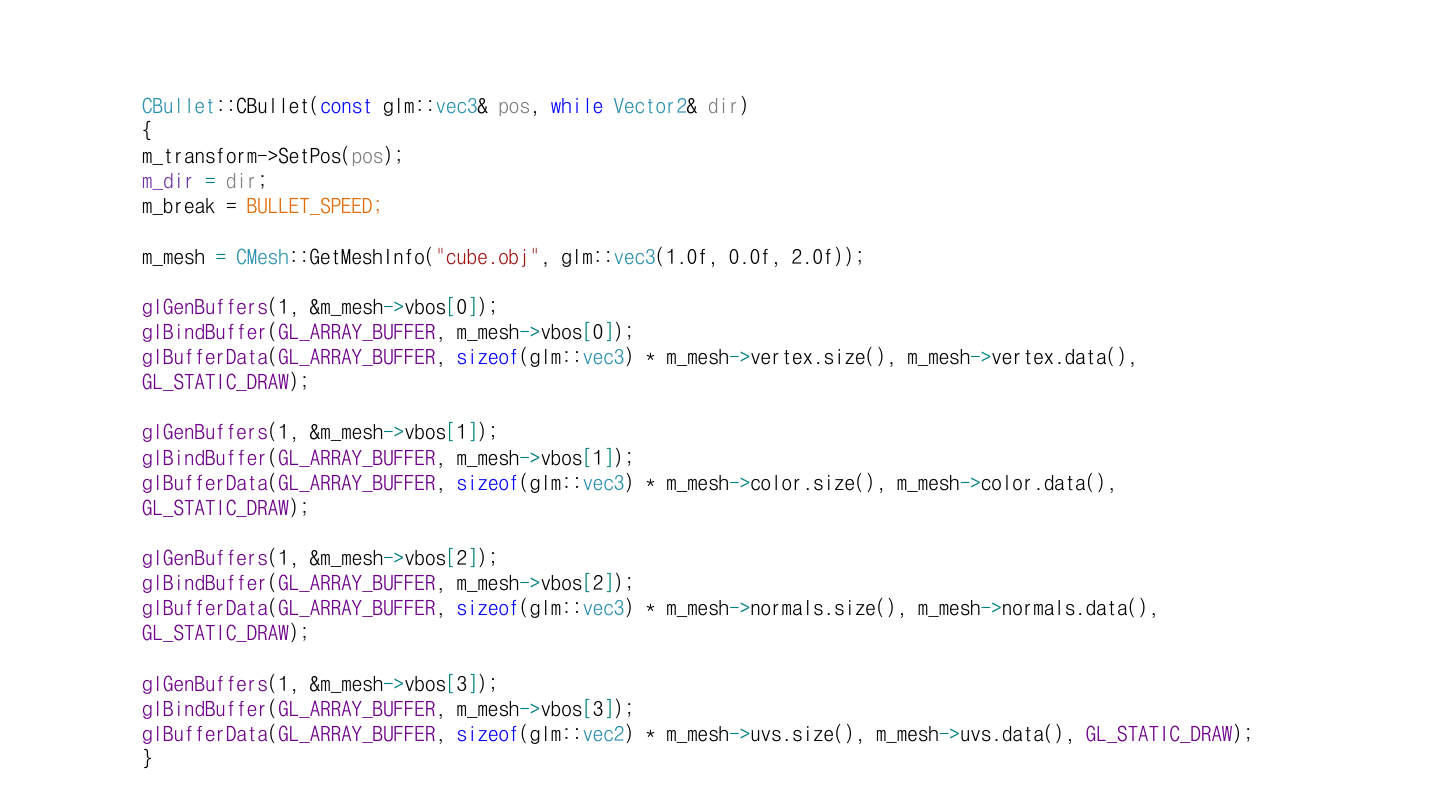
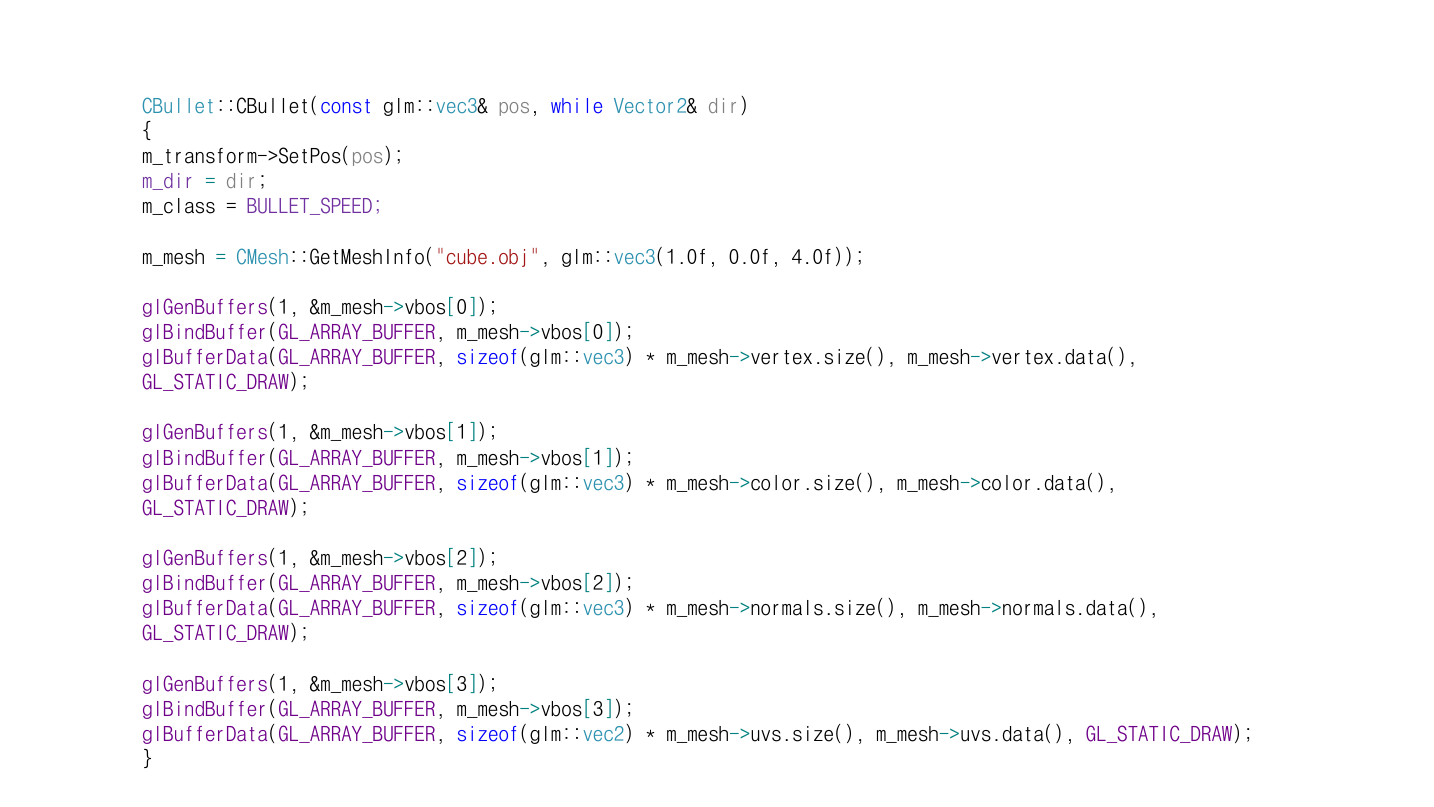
m_break: m_break -> m_class
BULLET_SPEED colour: orange -> purple
2.0f: 2.0f -> 4.0f
